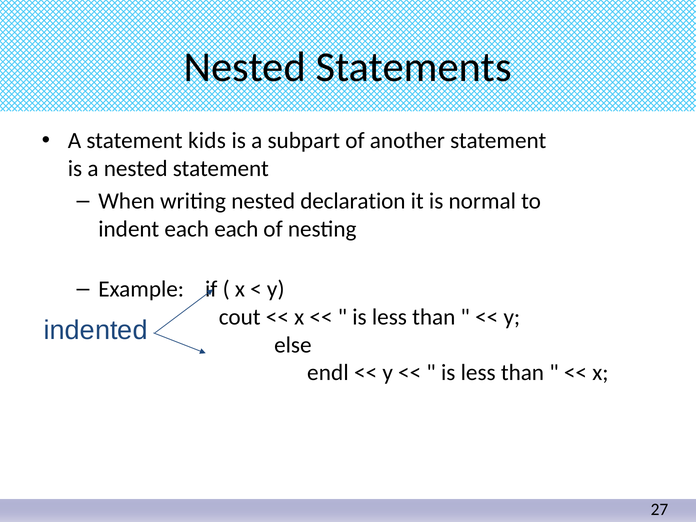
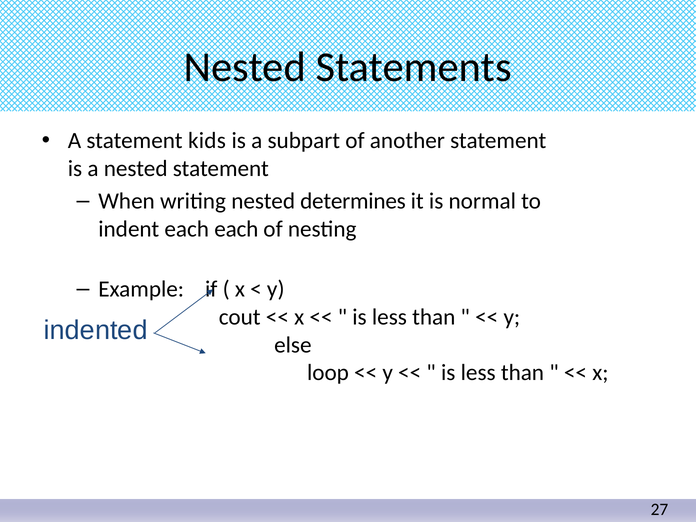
declaration: declaration -> determines
endl: endl -> loop
